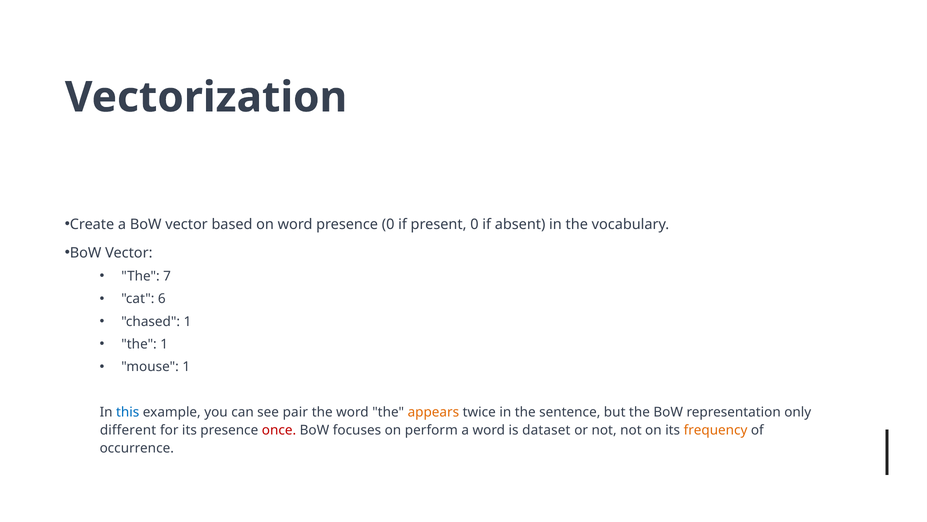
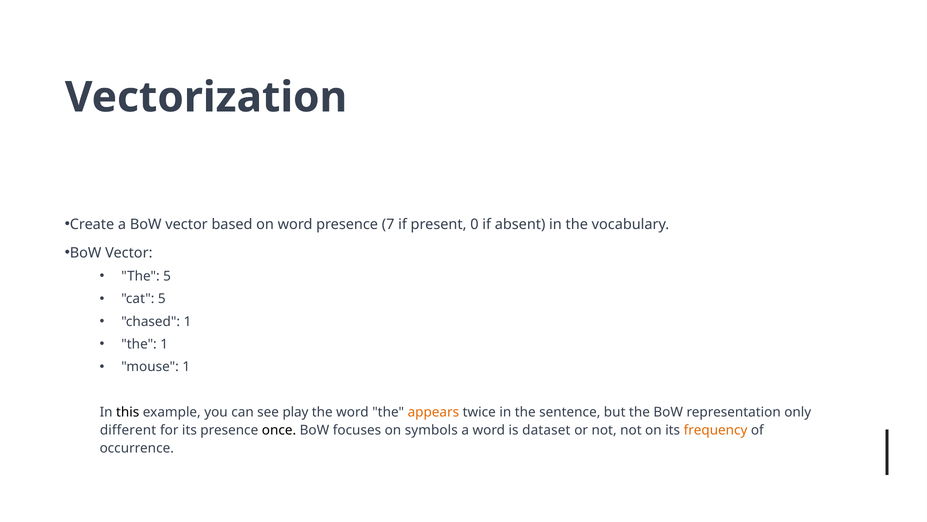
presence 0: 0 -> 7
The 7: 7 -> 5
cat 6: 6 -> 5
this colour: blue -> black
pair: pair -> play
once colour: red -> black
perform: perform -> symbols
